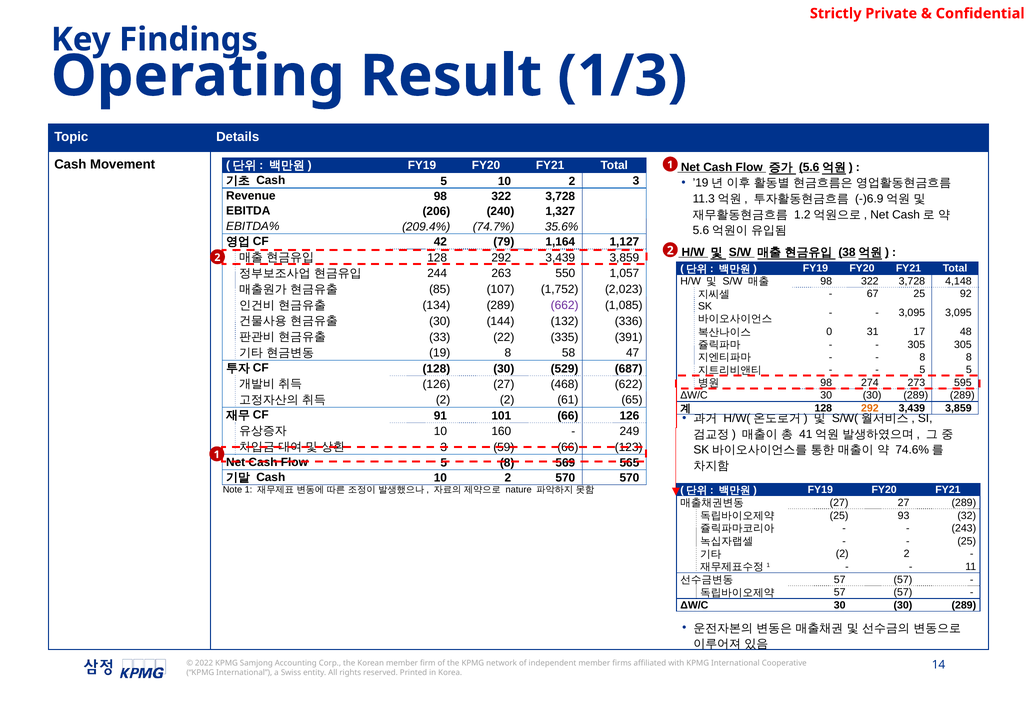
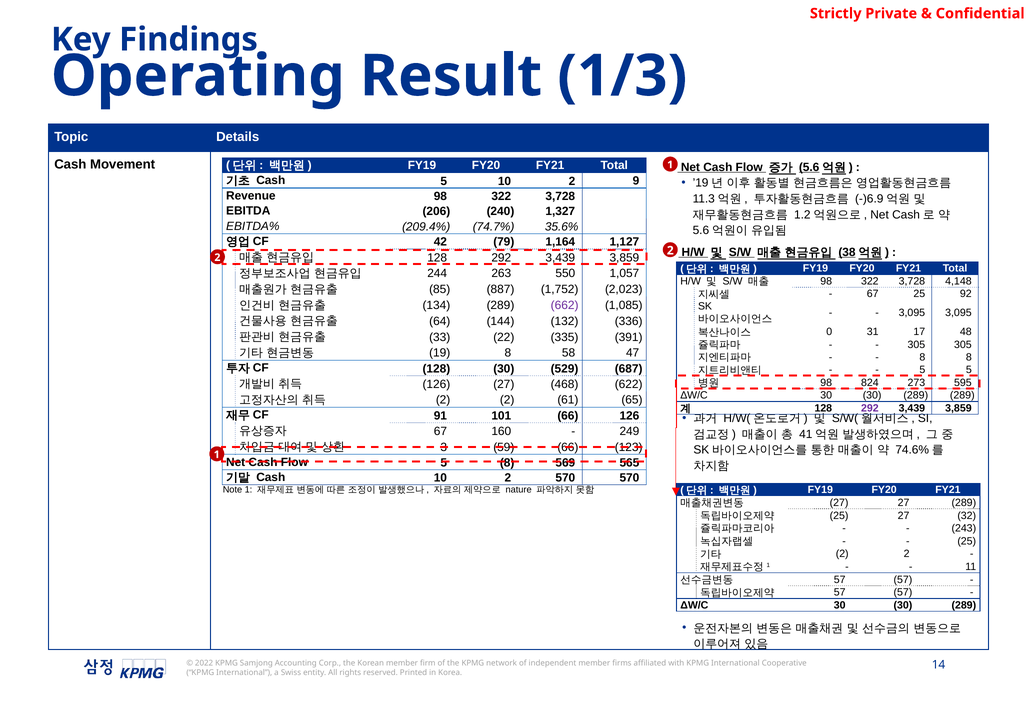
2 3: 3 -> 9
107: 107 -> 887
30 at (440, 321): 30 -> 64
274: 274 -> 824
292 at (870, 408) colour: orange -> purple
10 at (440, 431): 10 -> 67
25 93: 93 -> 27
